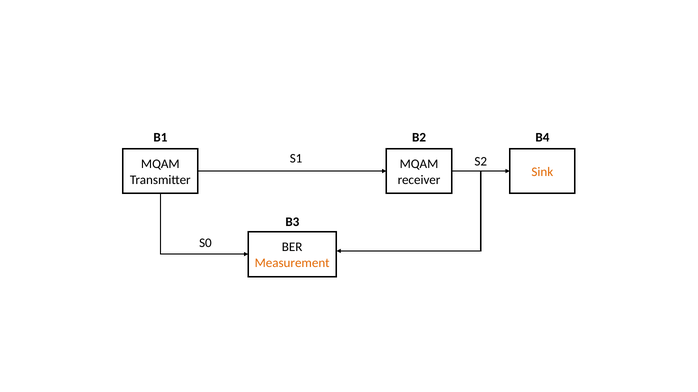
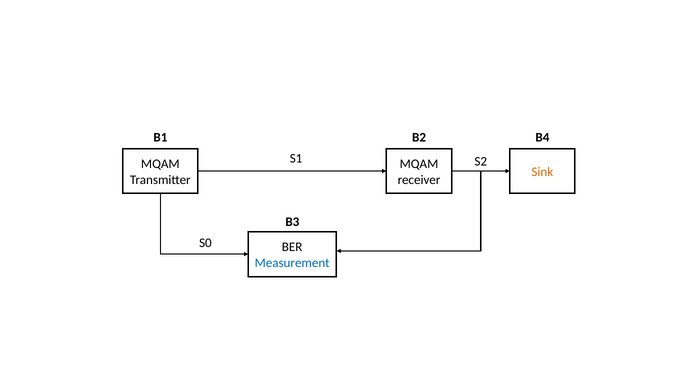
Measurement colour: orange -> blue
